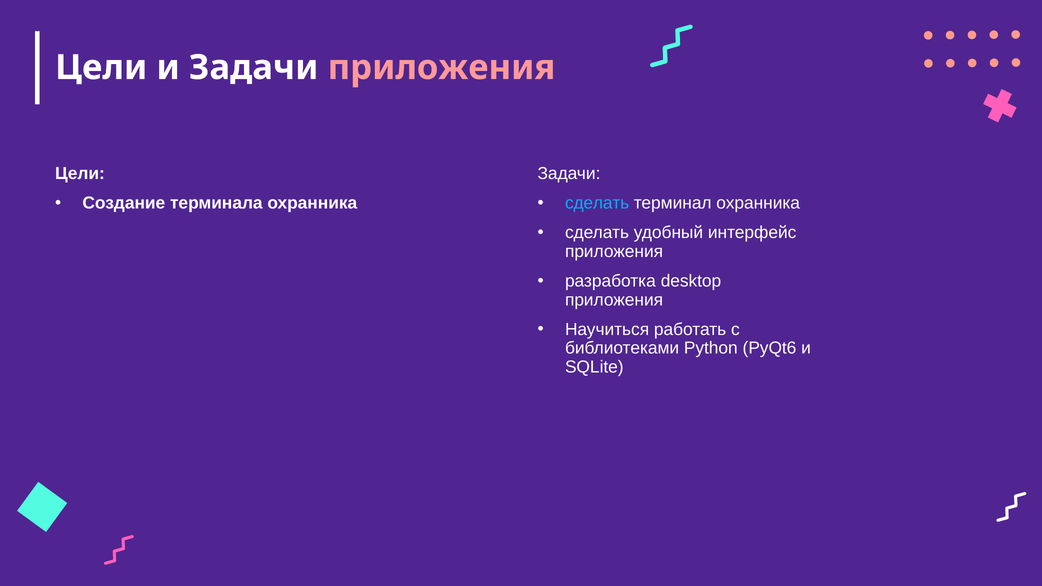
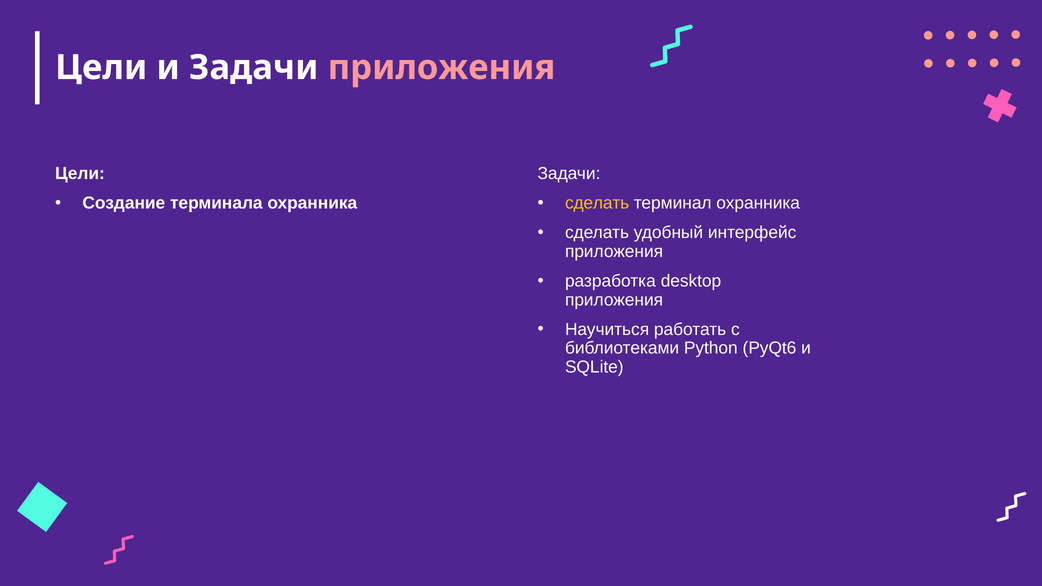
сделать at (597, 203) colour: light blue -> yellow
